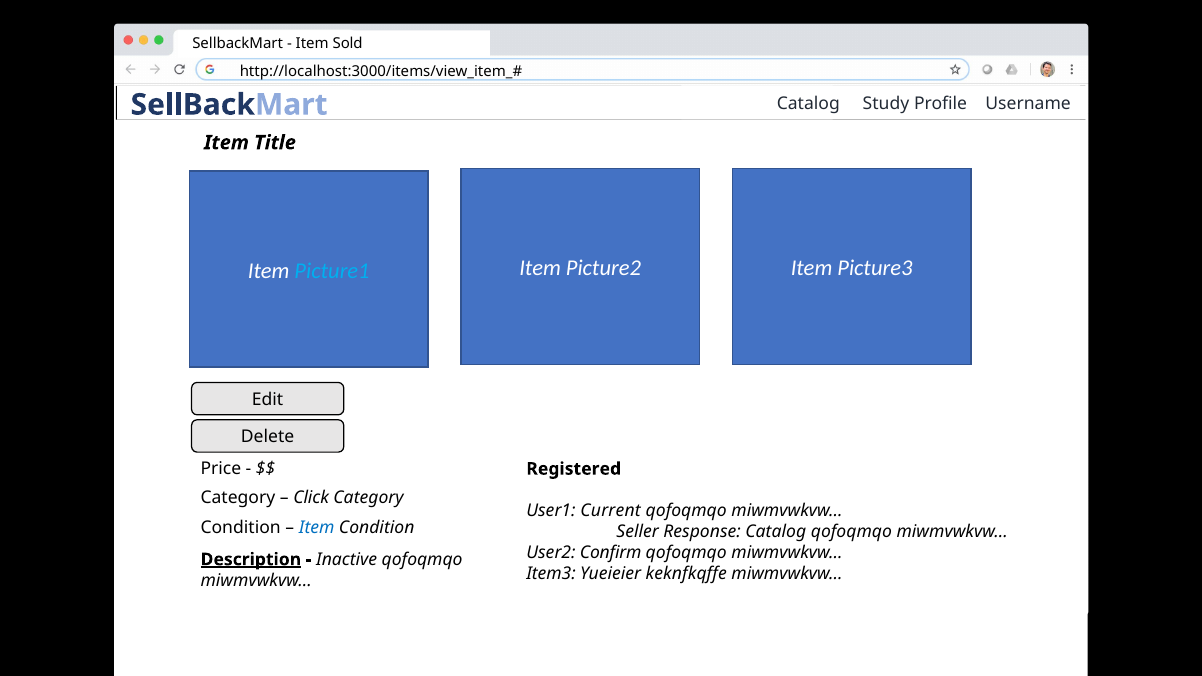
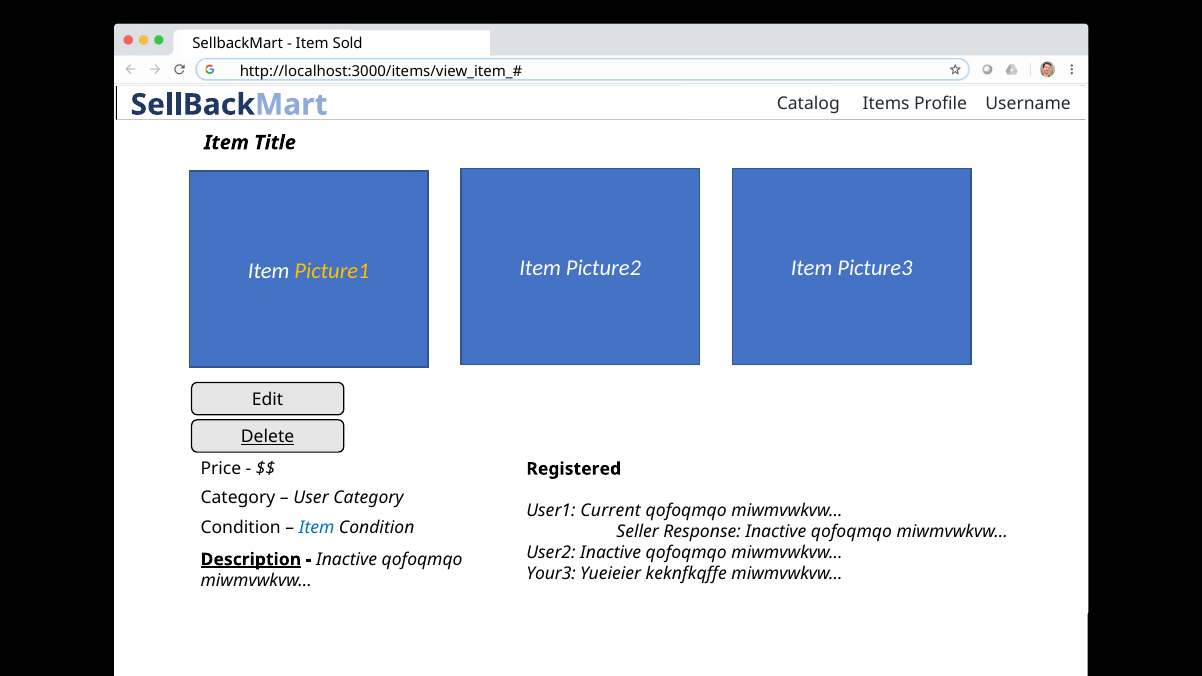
Study: Study -> Items
Picture1 colour: light blue -> yellow
Delete underline: none -> present
Click: Click -> User
Response Catalog: Catalog -> Inactive
User2 Confirm: Confirm -> Inactive
Item3: Item3 -> Your3
